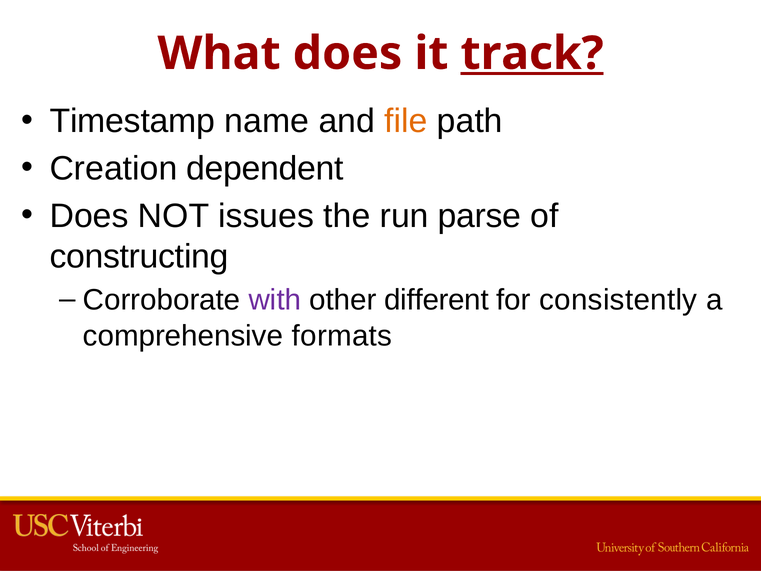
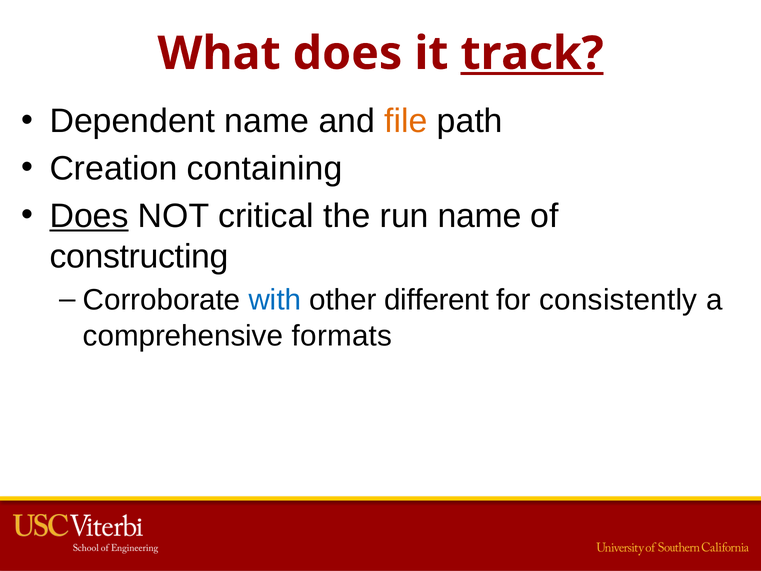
Timestamp: Timestamp -> Dependent
dependent: dependent -> containing
Does at (89, 216) underline: none -> present
issues: issues -> critical
run parse: parse -> name
with colour: purple -> blue
